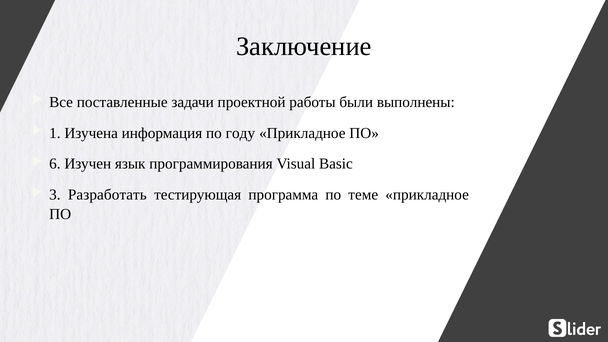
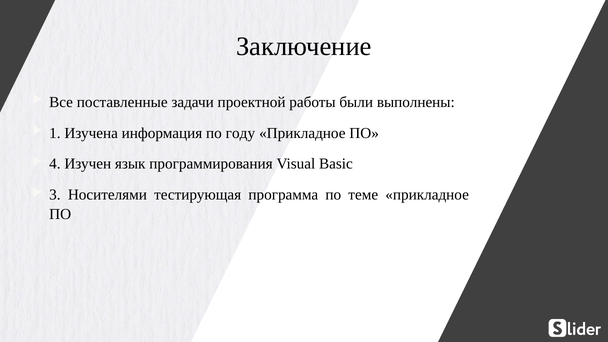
6: 6 -> 4
Разработать: Разработать -> Носителями
